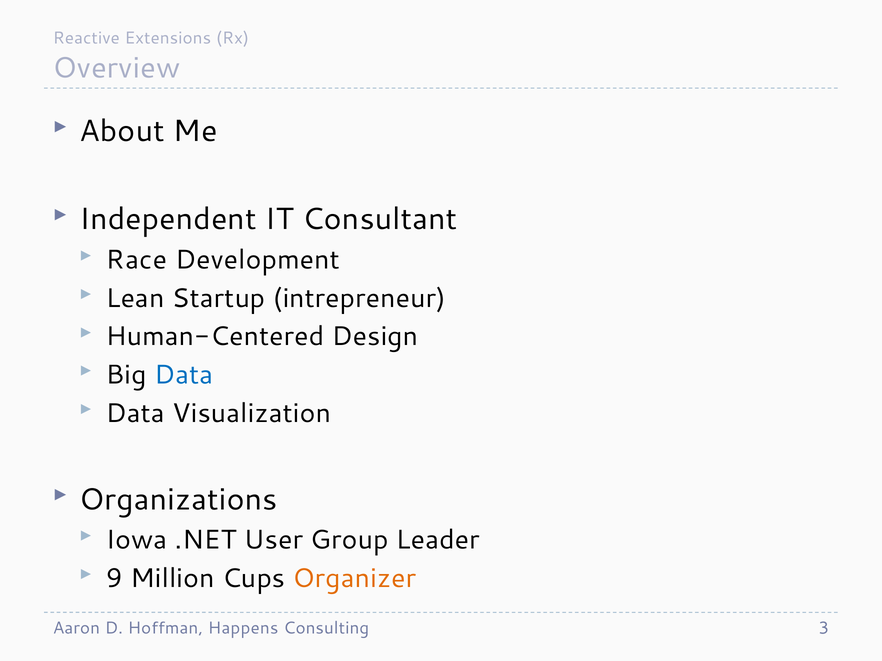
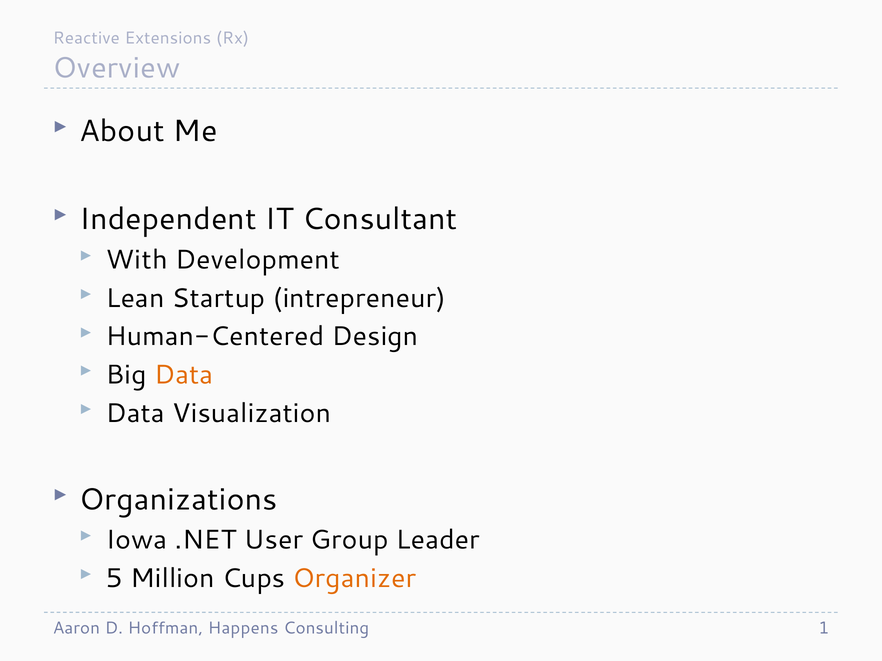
Race: Race -> With
Data at (184, 375) colour: blue -> orange
9: 9 -> 5
3: 3 -> 1
